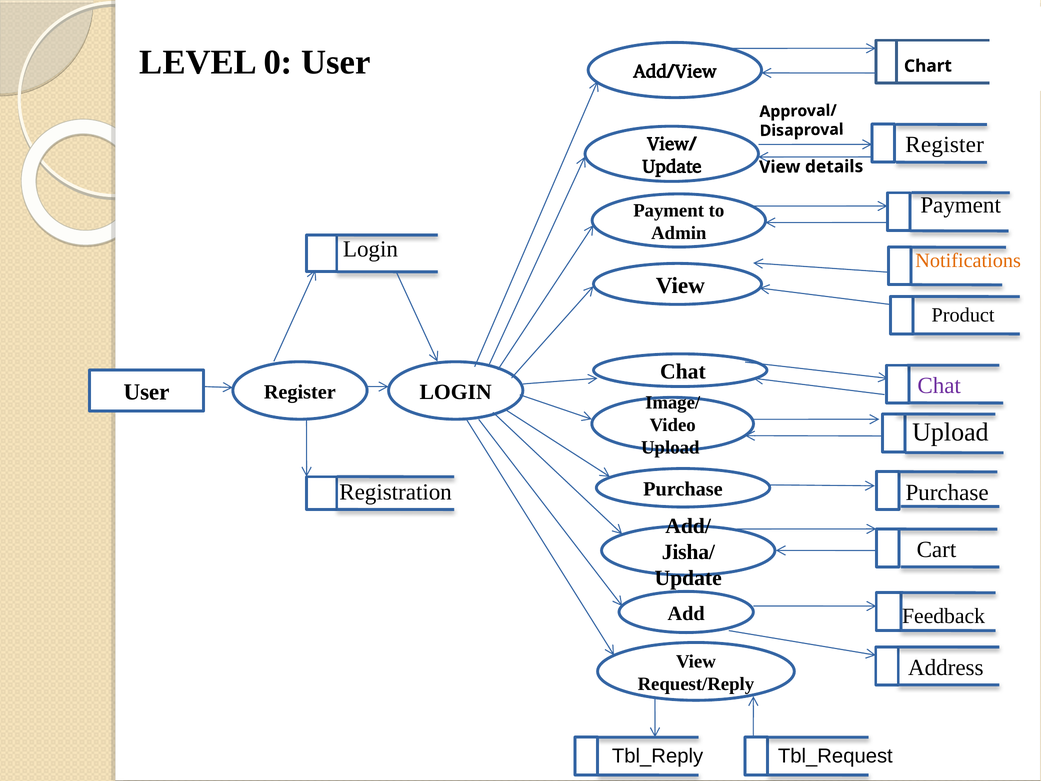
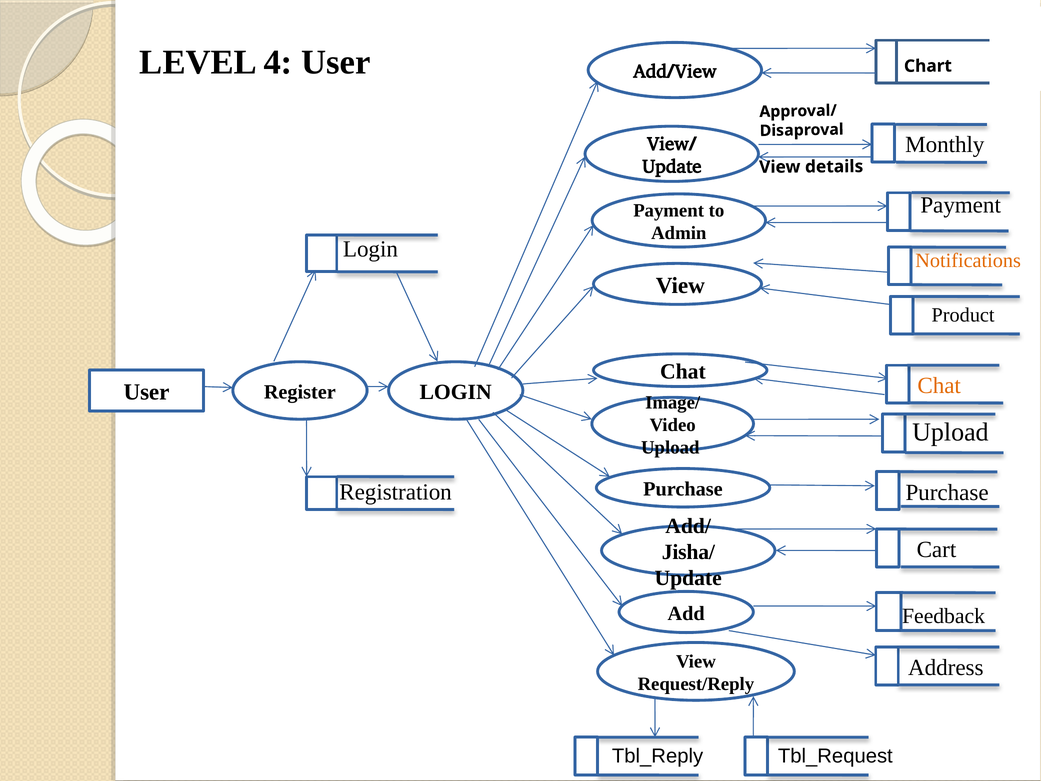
0: 0 -> 4
Register at (945, 145): Register -> Monthly
Chat at (939, 385) colour: purple -> orange
